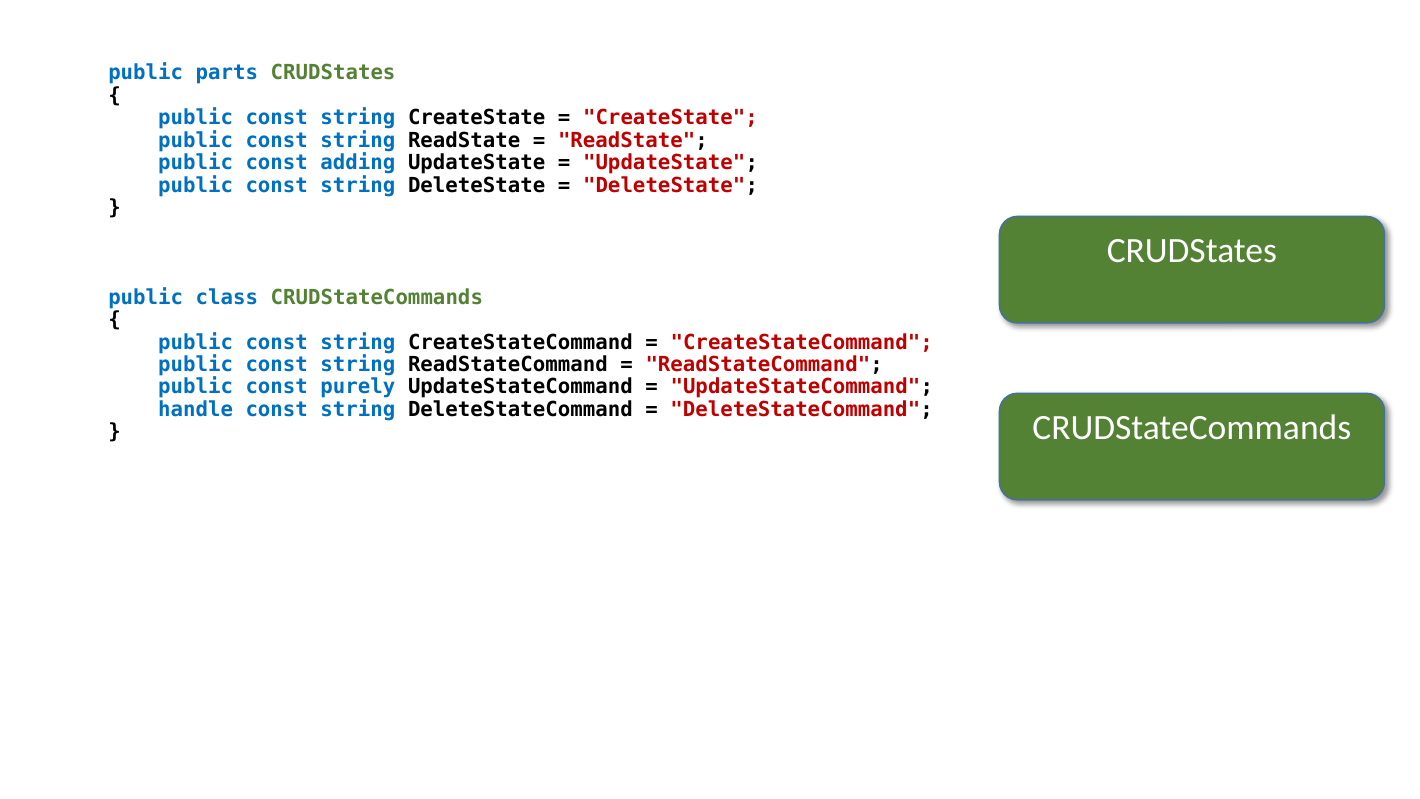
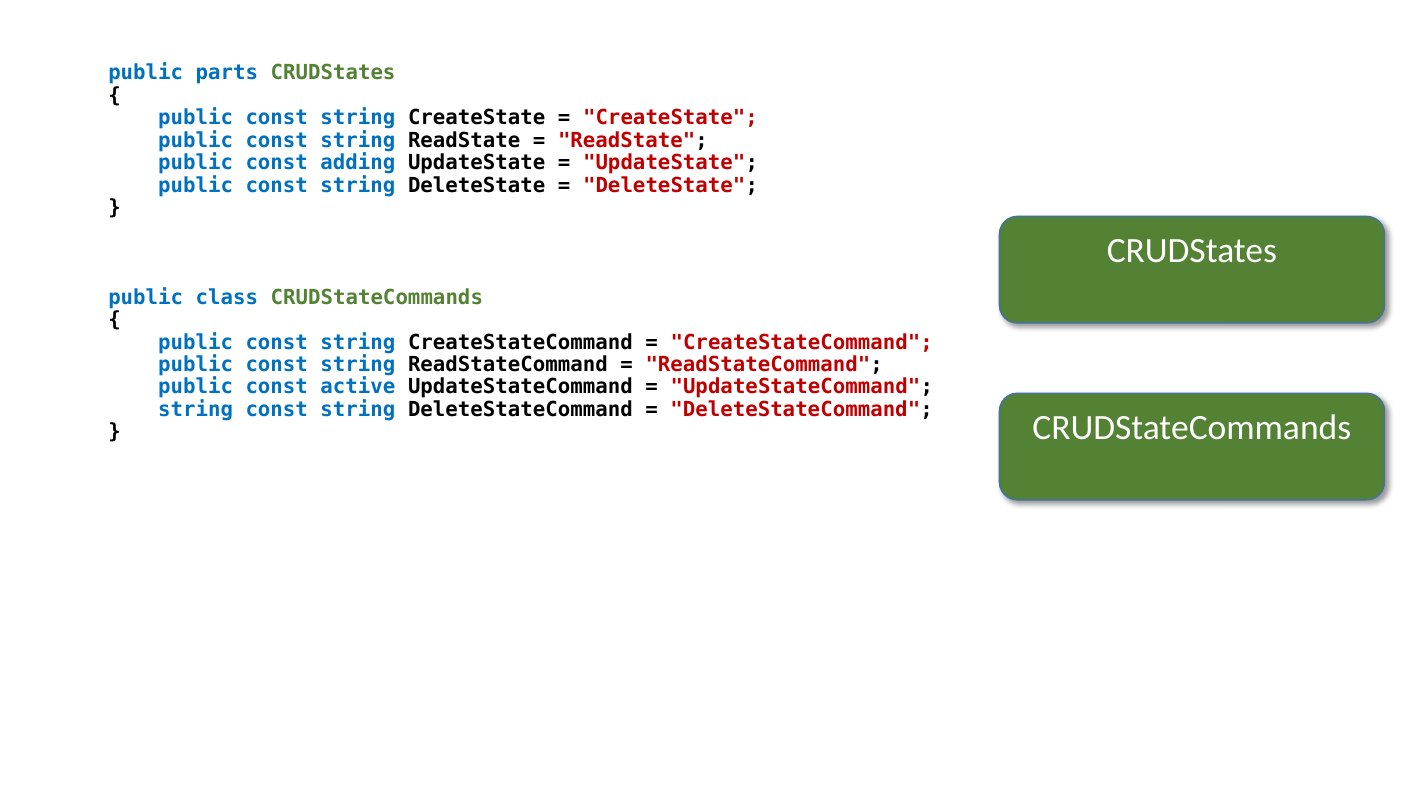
purely: purely -> active
handle at (196, 409): handle -> string
